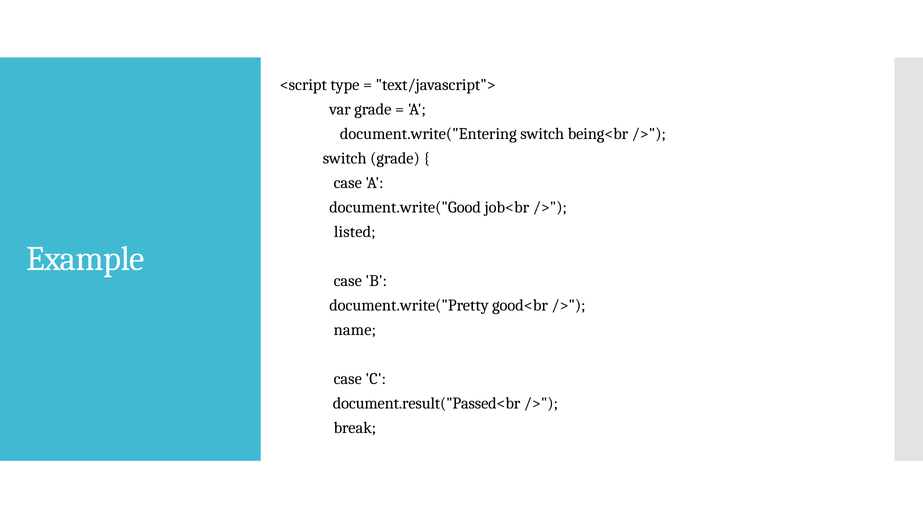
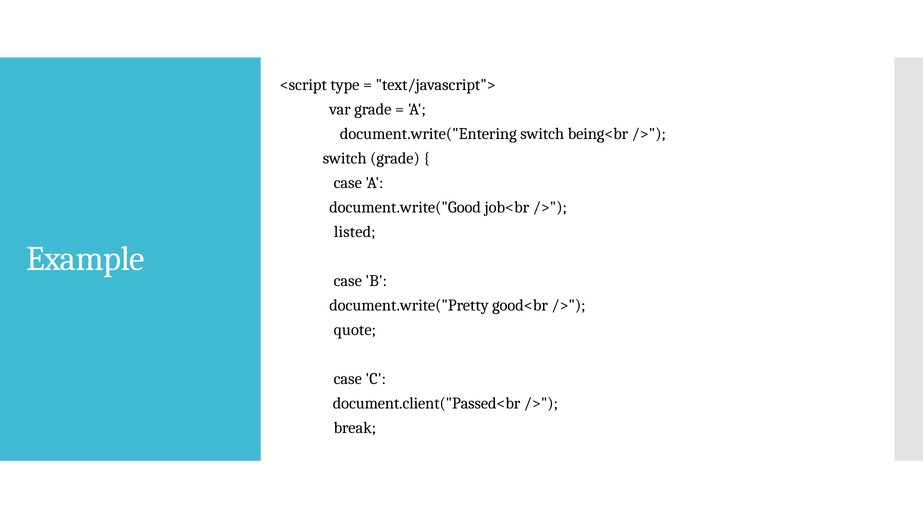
name: name -> quote
document.result("Passed<br: document.result("Passed<br -> document.client("Passed<br
